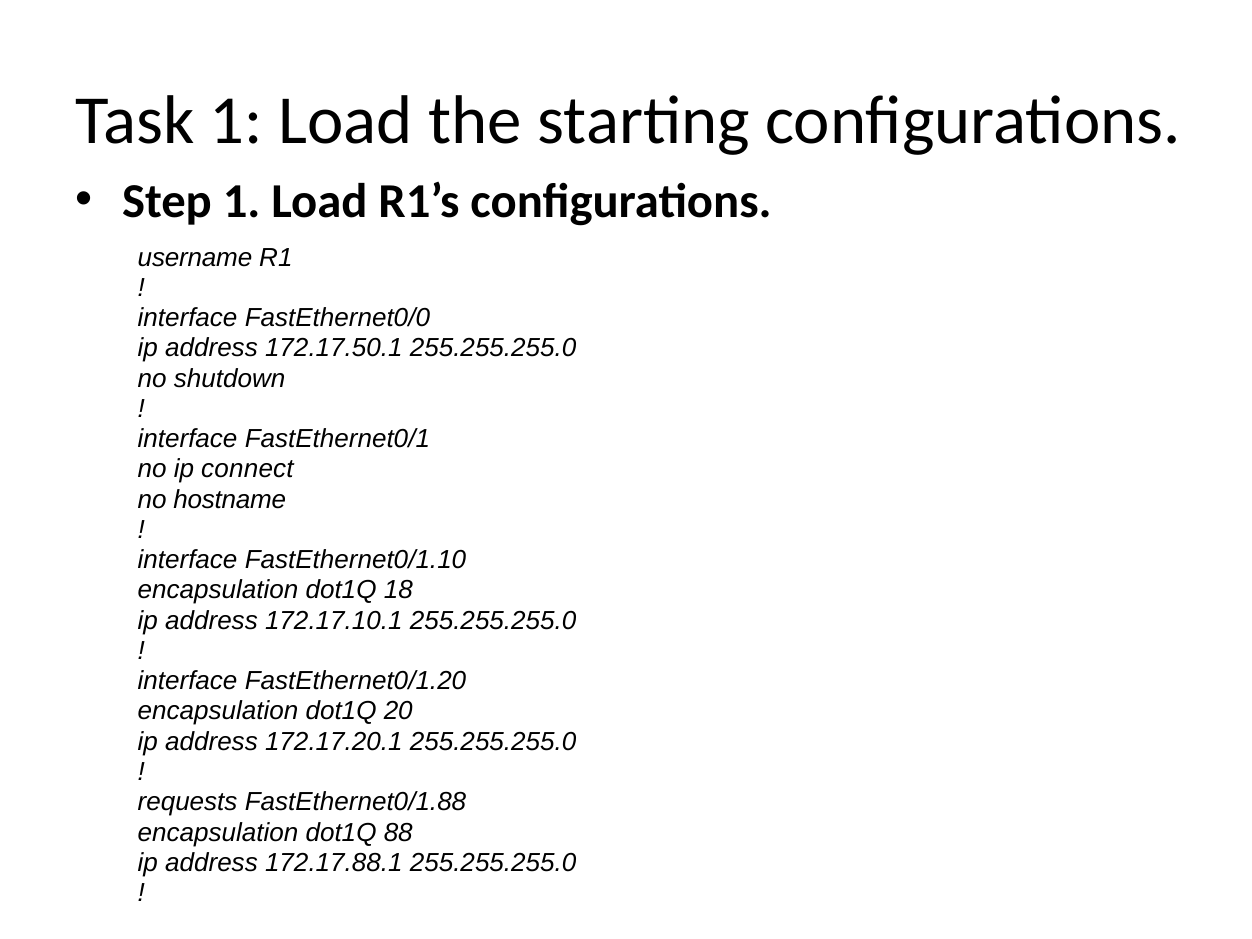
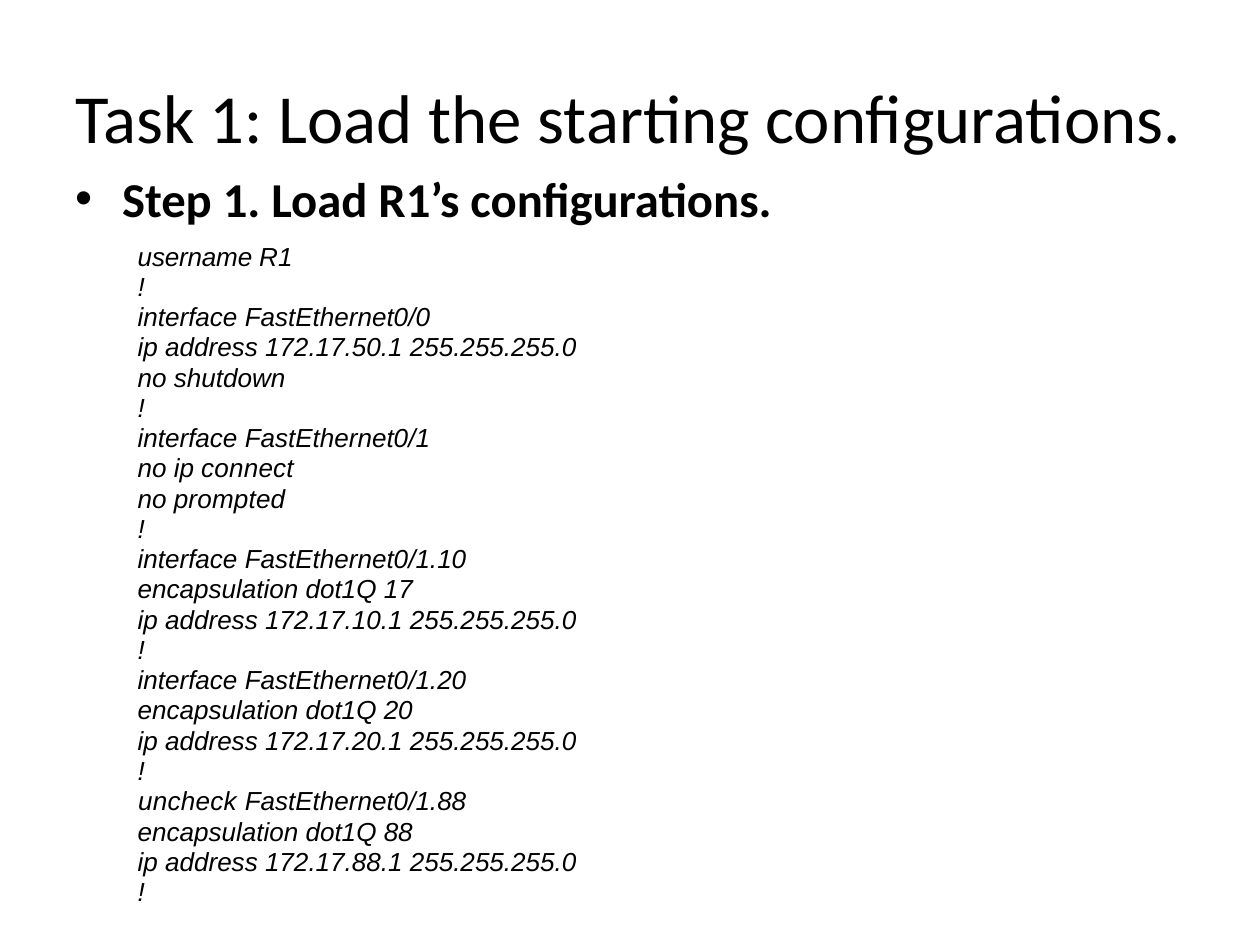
hostname: hostname -> prompted
18: 18 -> 17
requests: requests -> uncheck
